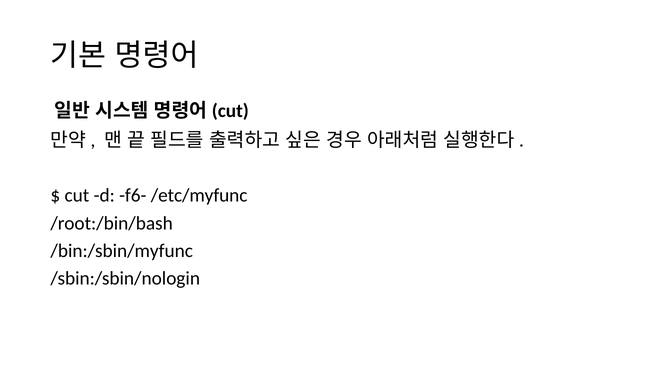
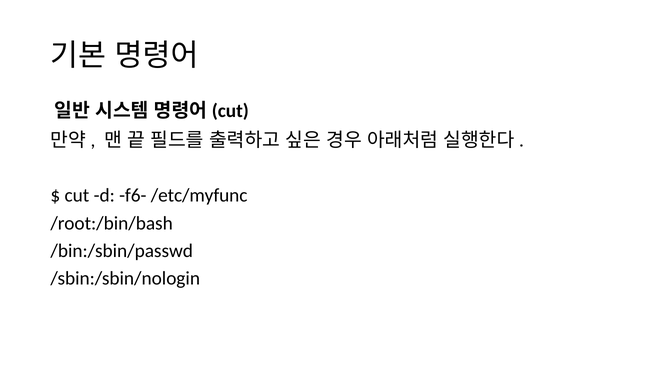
/bin:/sbin/myfunc: /bin:/sbin/myfunc -> /bin:/sbin/passwd
